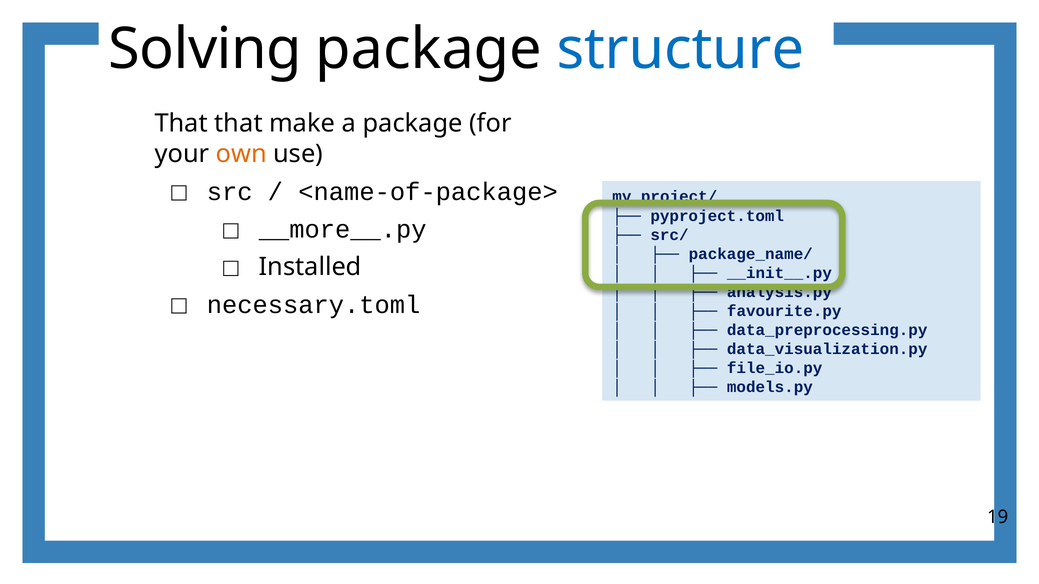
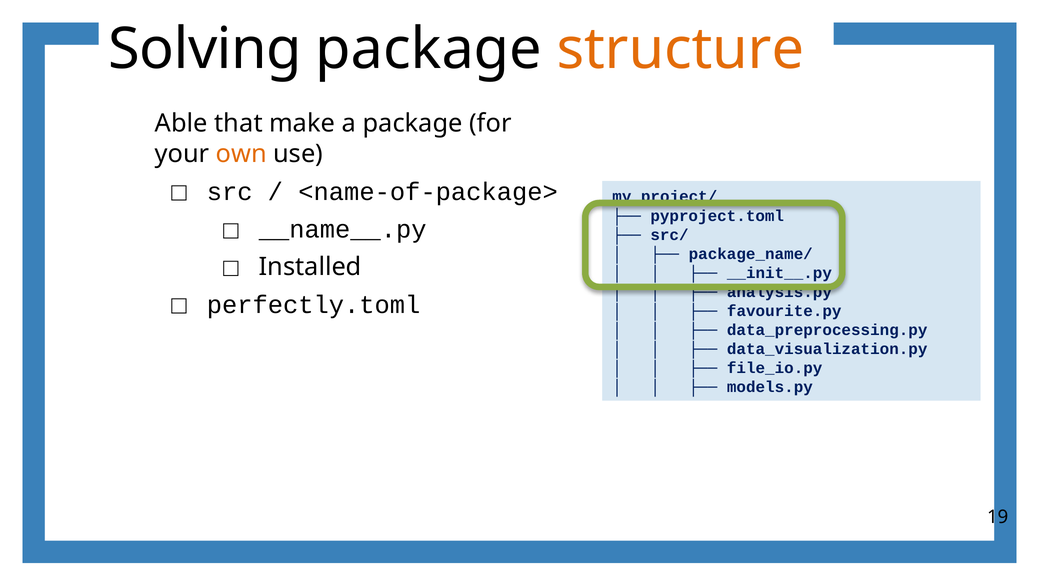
structure colour: blue -> orange
That at (181, 124): That -> Able
__more__.py: __more__.py -> __name__.py
necessary.toml: necessary.toml -> perfectly.toml
